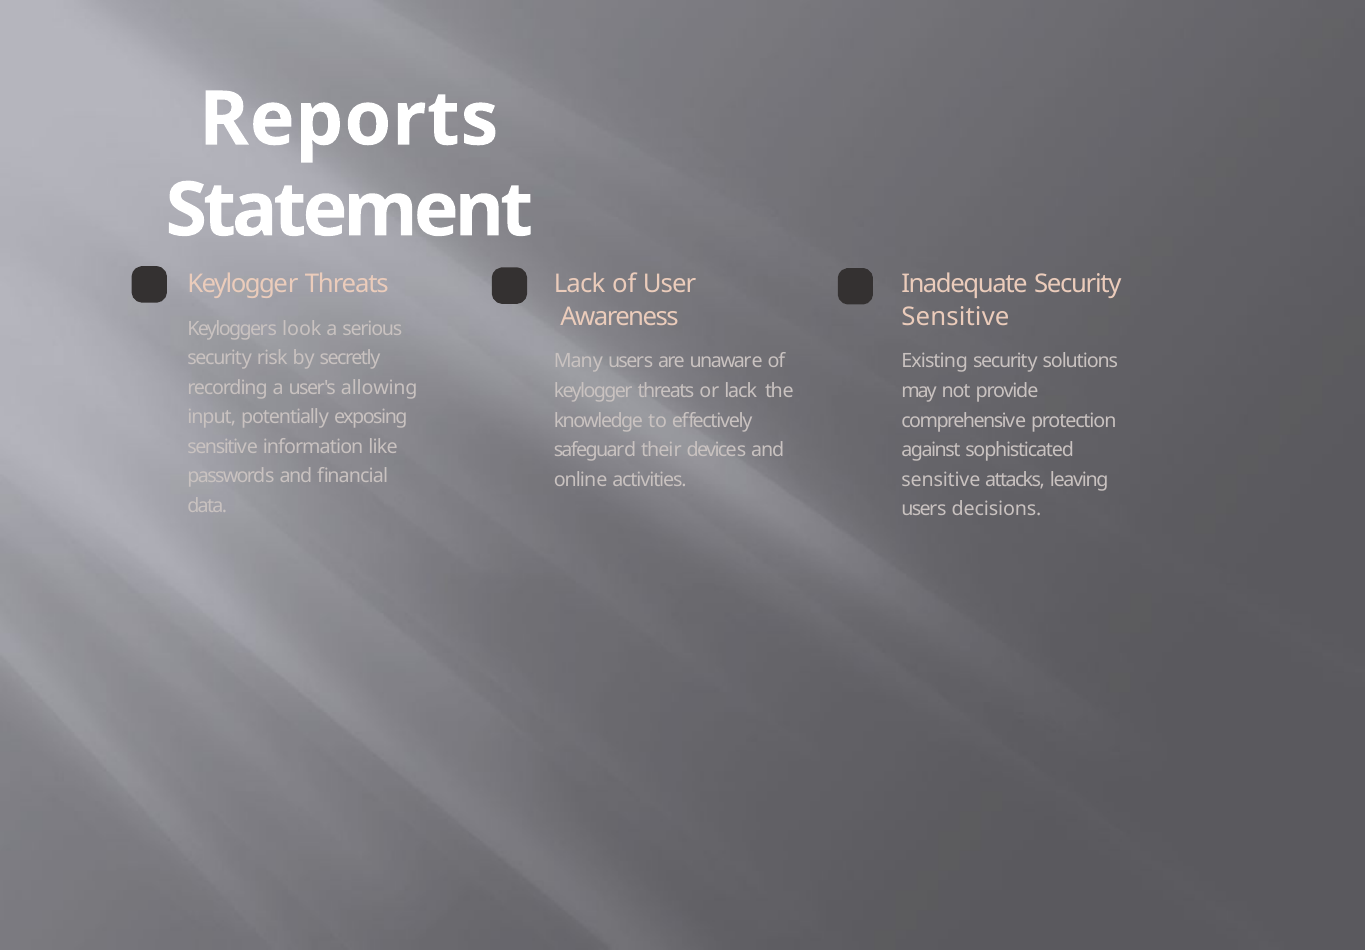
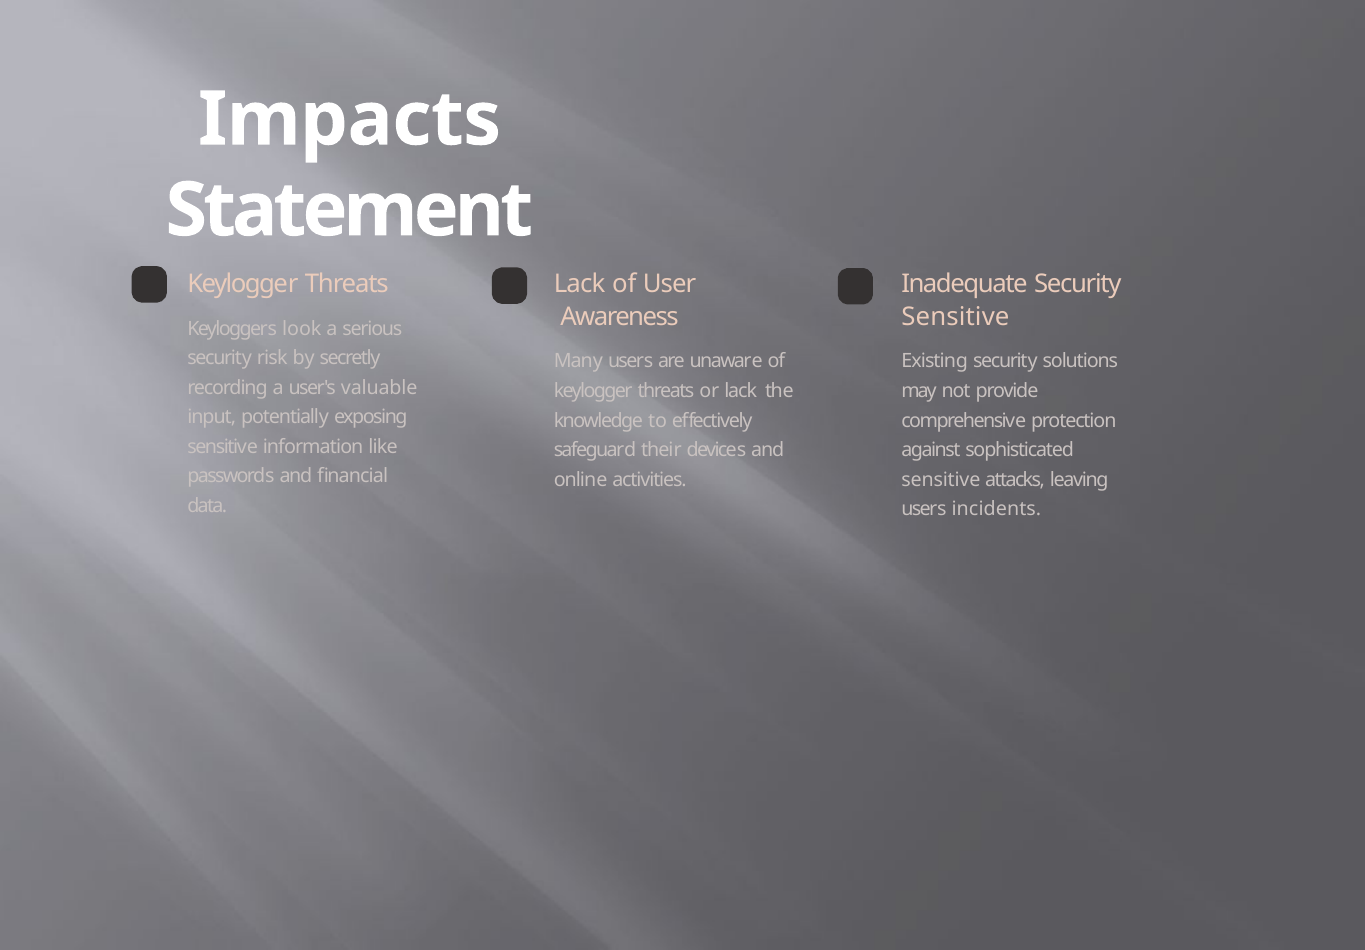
Reports: Reports -> Impacts
allowing: allowing -> valuable
decisions: decisions -> incidents
